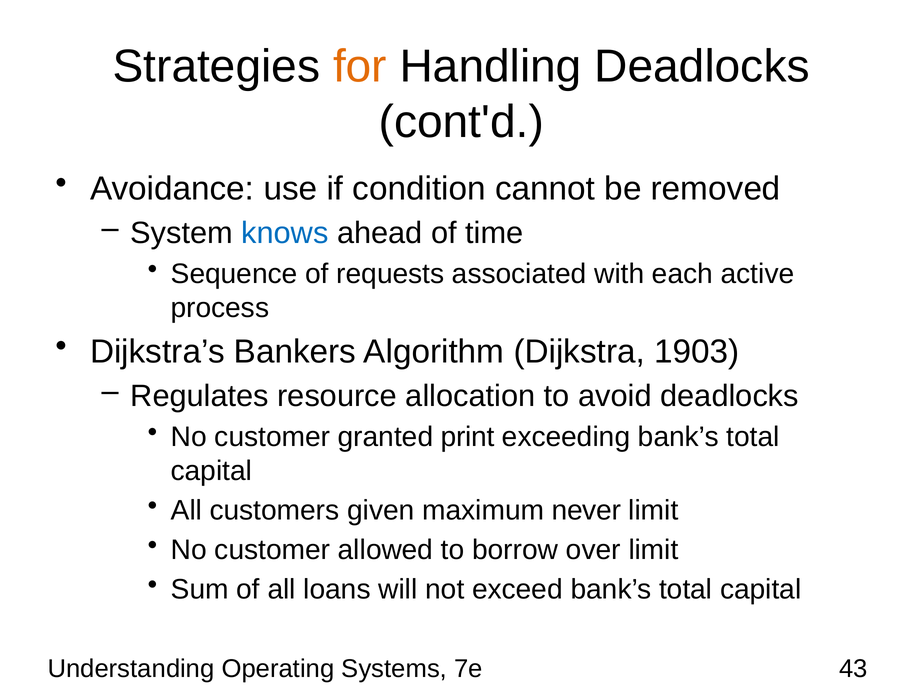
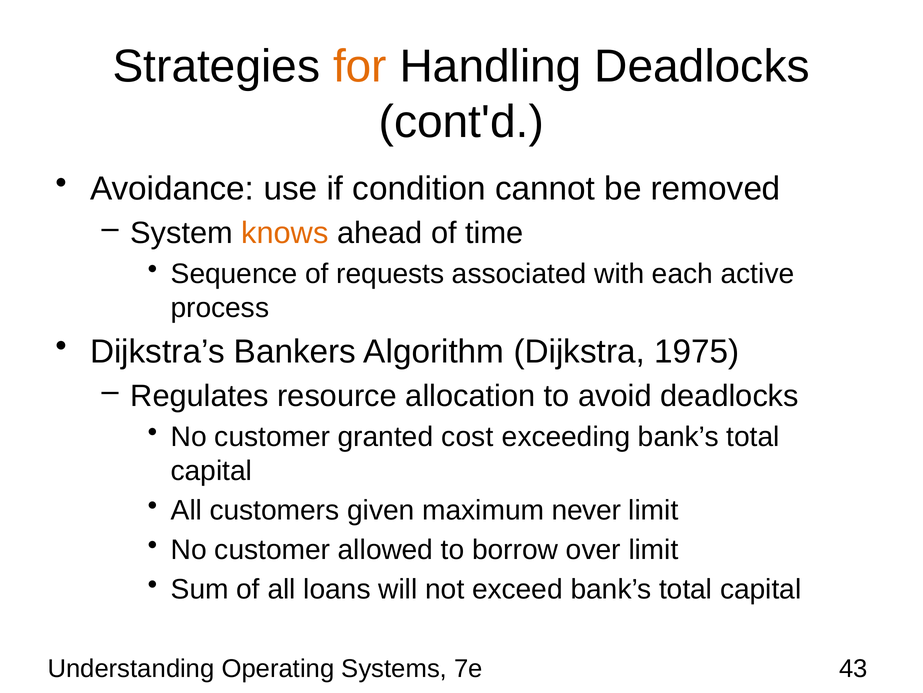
knows colour: blue -> orange
1903: 1903 -> 1975
print: print -> cost
